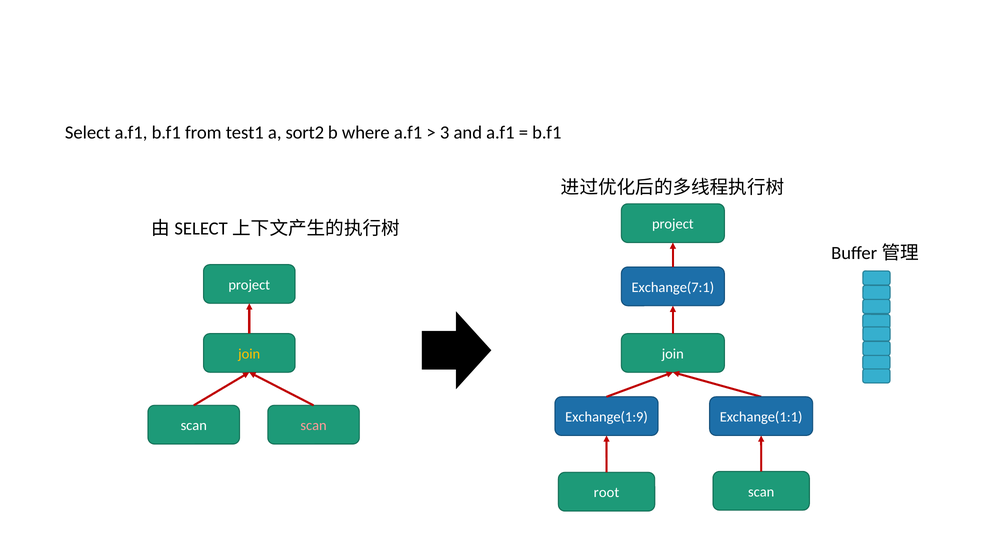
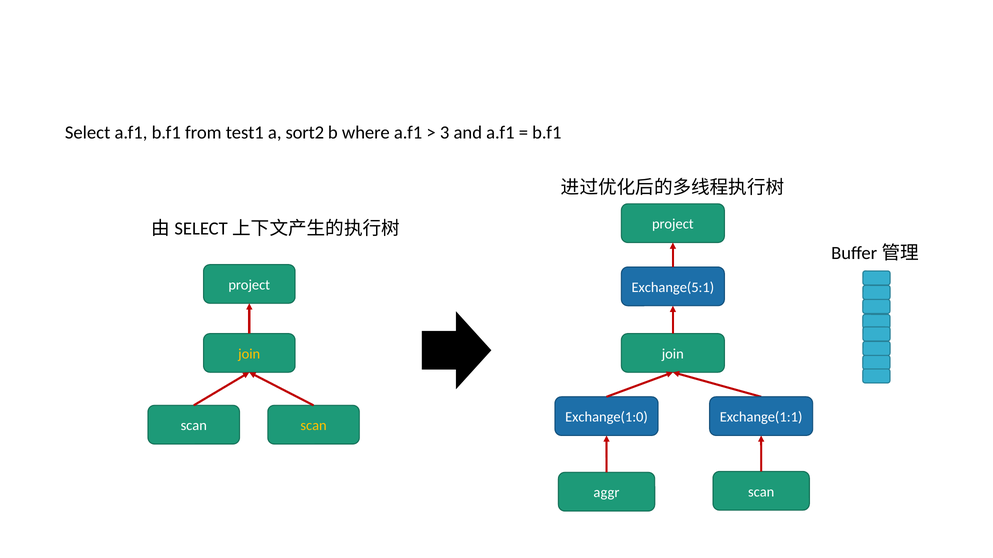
Exchange(7:1: Exchange(7:1 -> Exchange(5:1
Exchange(1:9: Exchange(1:9 -> Exchange(1:0
scan at (314, 426) colour: pink -> yellow
root: root -> aggr
